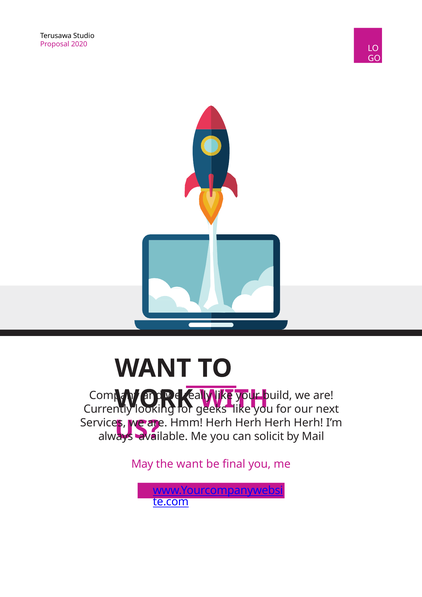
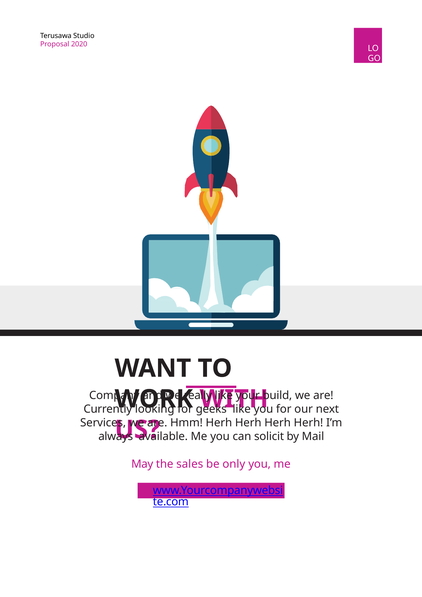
the want: want -> sales
final: final -> only
